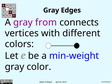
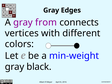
color: color -> black
